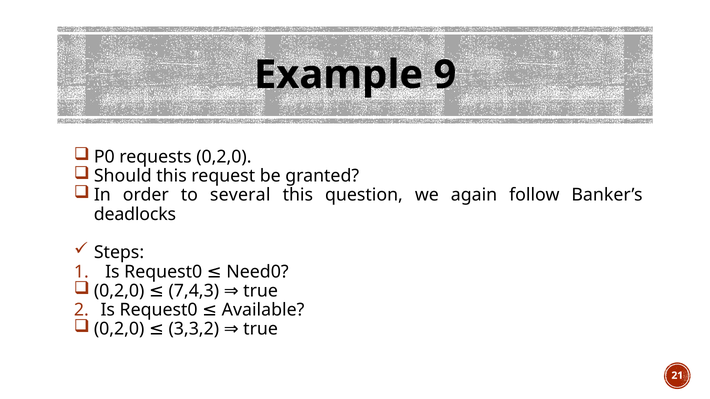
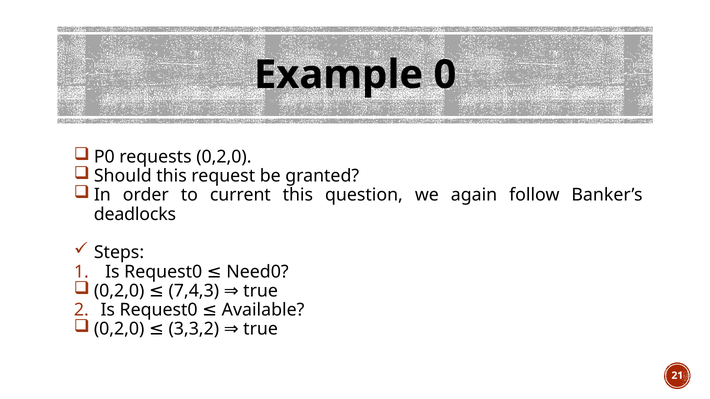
9: 9 -> 0
several: several -> current
